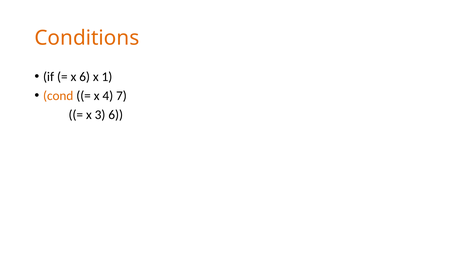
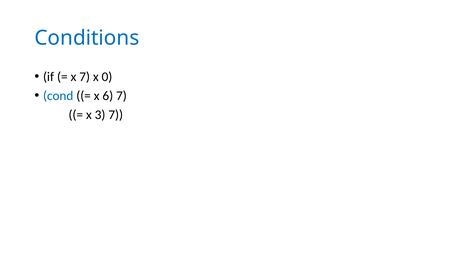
Conditions colour: orange -> blue
x 6: 6 -> 7
1: 1 -> 0
cond colour: orange -> blue
4: 4 -> 6
3 6: 6 -> 7
